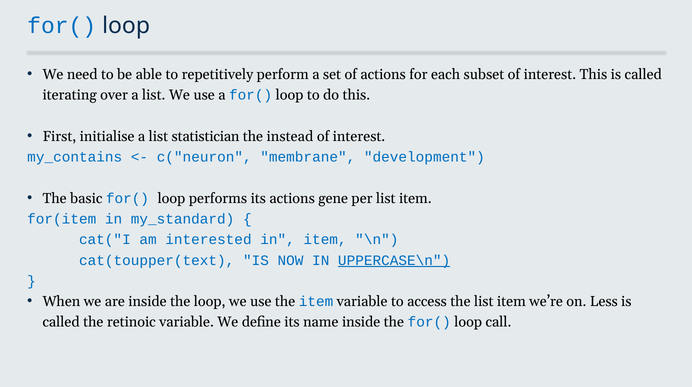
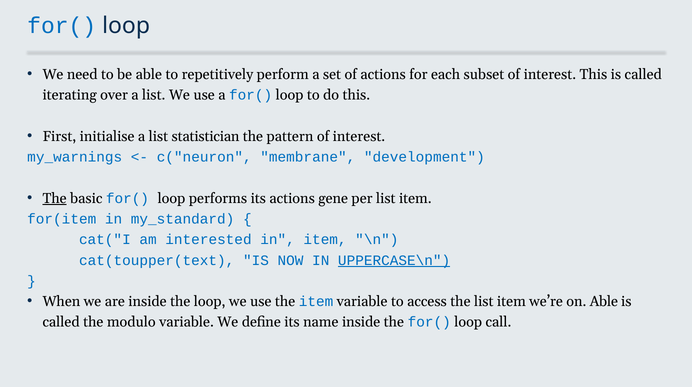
instead: instead -> pattern
my_contains: my_contains -> my_warnings
The at (55, 199) underline: none -> present
on Less: Less -> Able
retinoic: retinoic -> modulo
